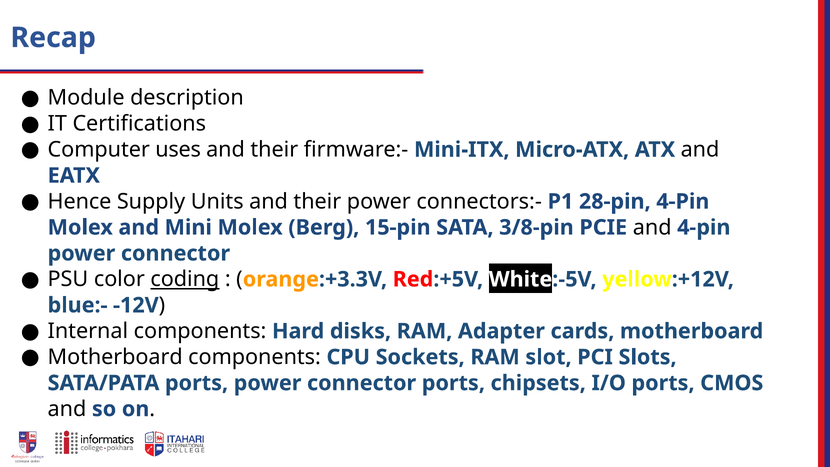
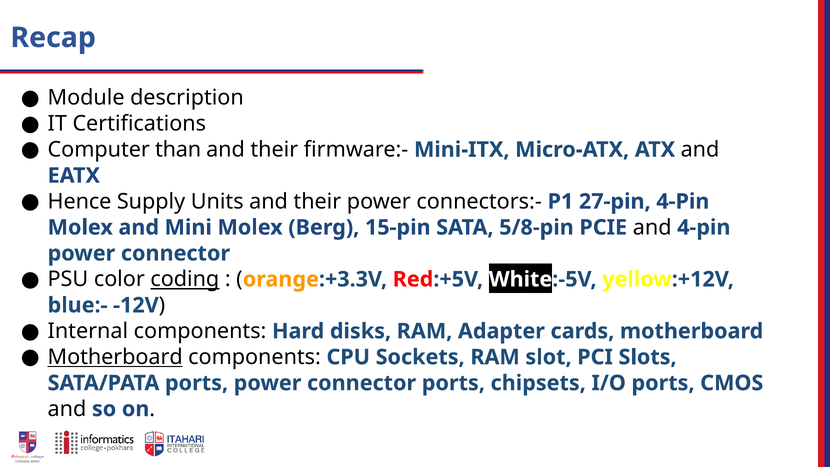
uses: uses -> than
28-pin: 28-pin -> 27-pin
3/8-pin: 3/8-pin -> 5/8-pin
Motherboard at (115, 357) underline: none -> present
